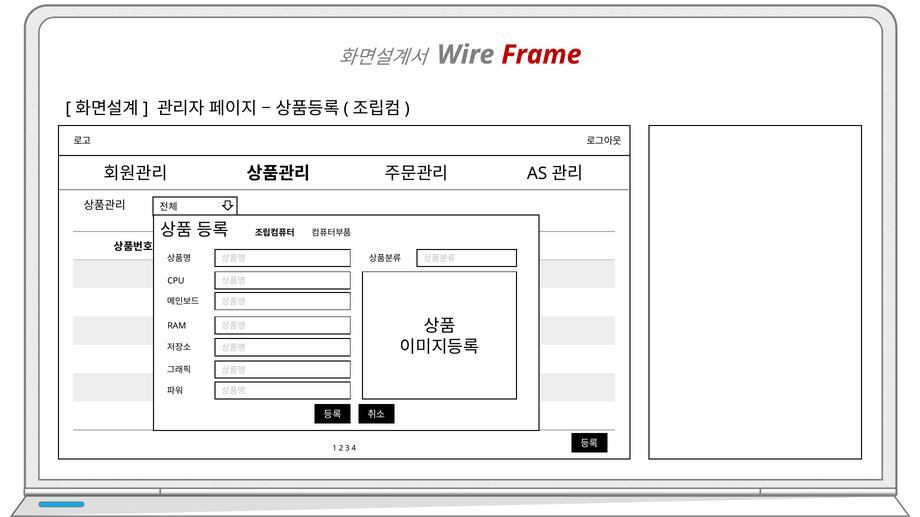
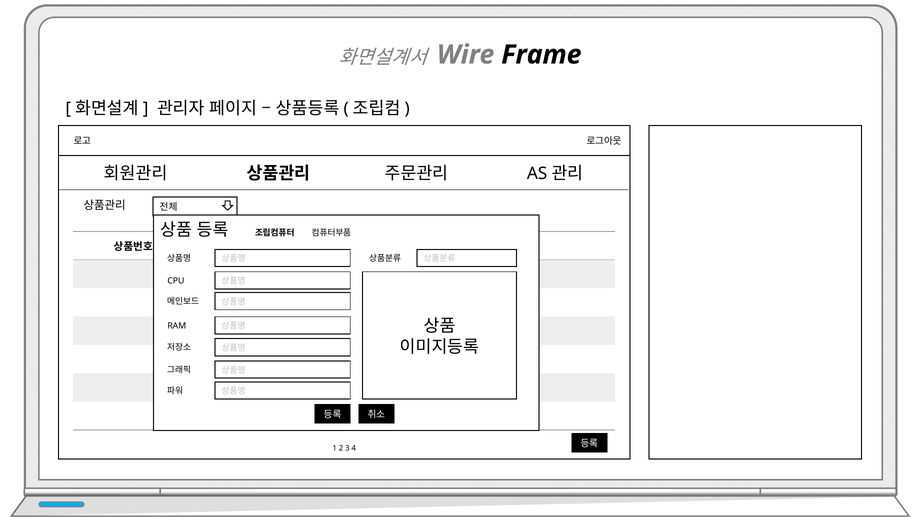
Frame colour: red -> black
